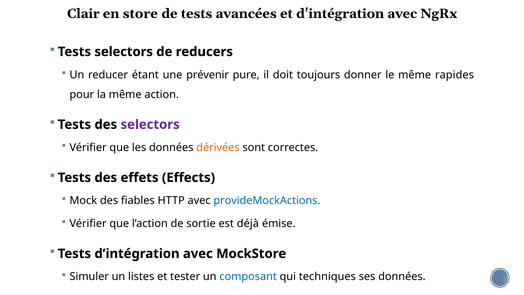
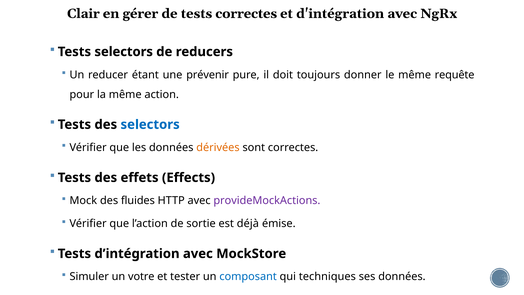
store: store -> gérer
tests avancées: avancées -> correctes
rapides: rapides -> requête
selectors at (150, 124) colour: purple -> blue
fiables: fiables -> fluides
provideMockActions colour: blue -> purple
listes: listes -> votre
